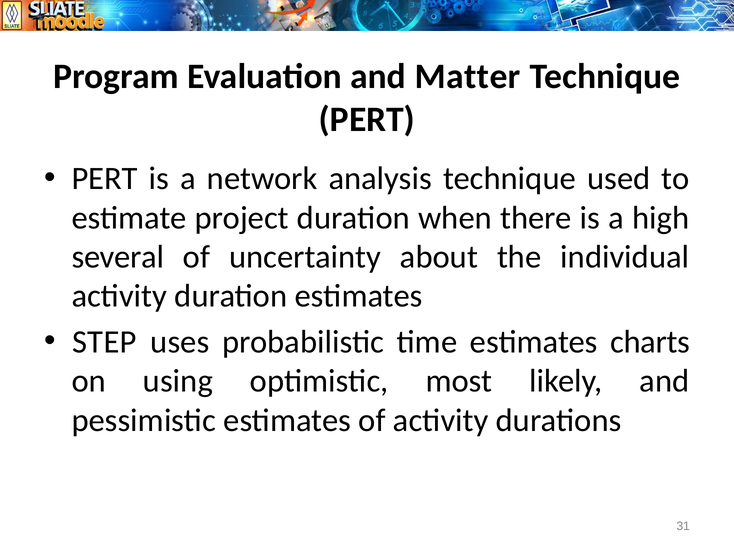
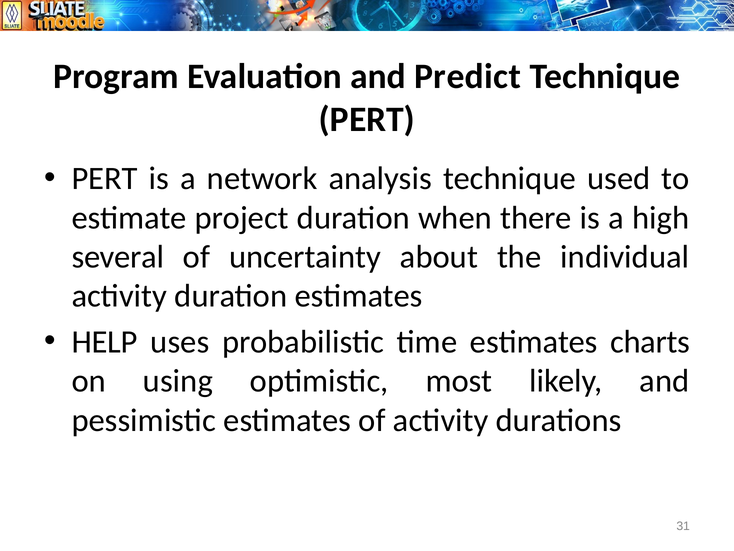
Matter: Matter -> Predict
STEP: STEP -> HELP
